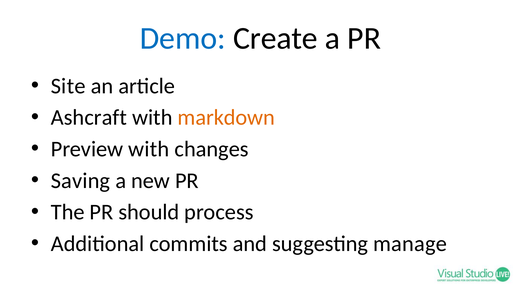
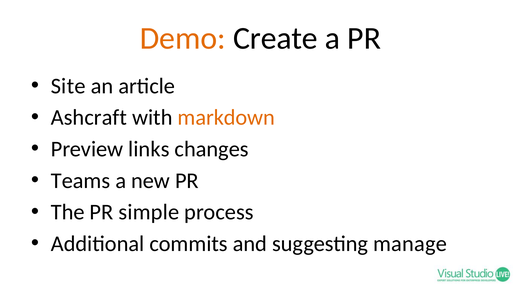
Demo colour: blue -> orange
Preview with: with -> links
Saving: Saving -> Teams
should: should -> simple
